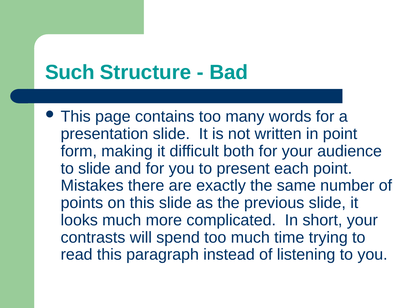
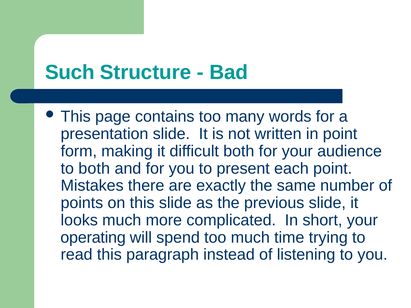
to slide: slide -> both
contrasts: contrasts -> operating
